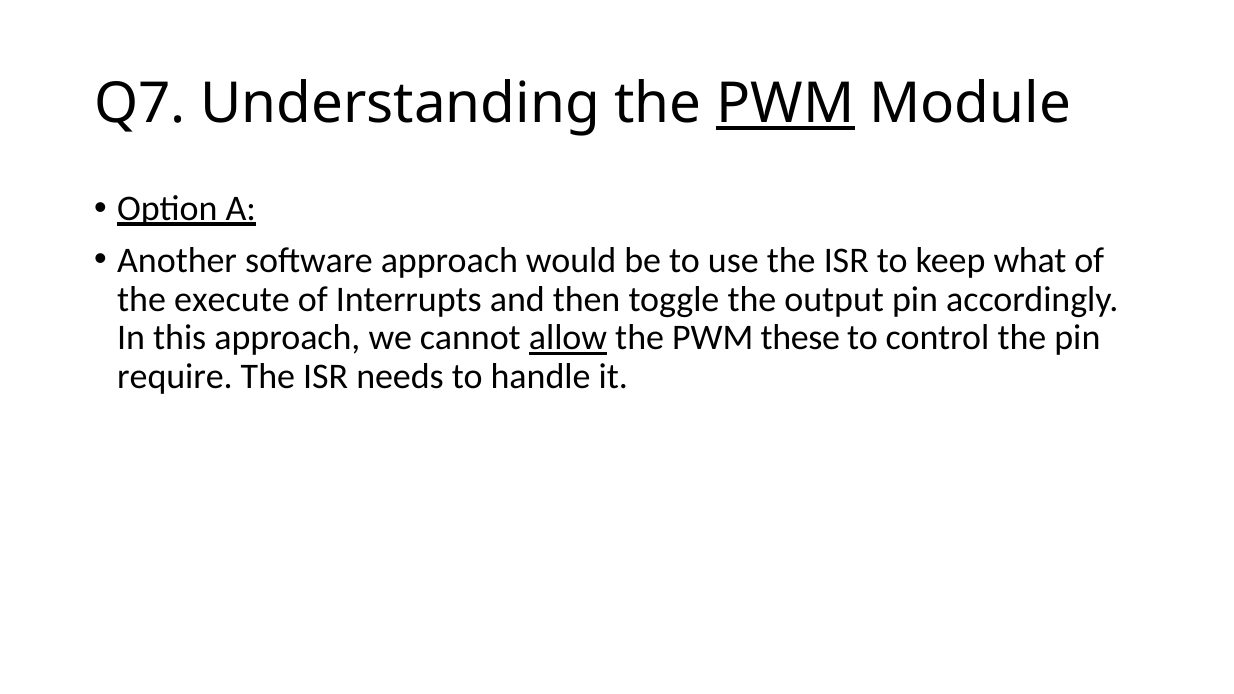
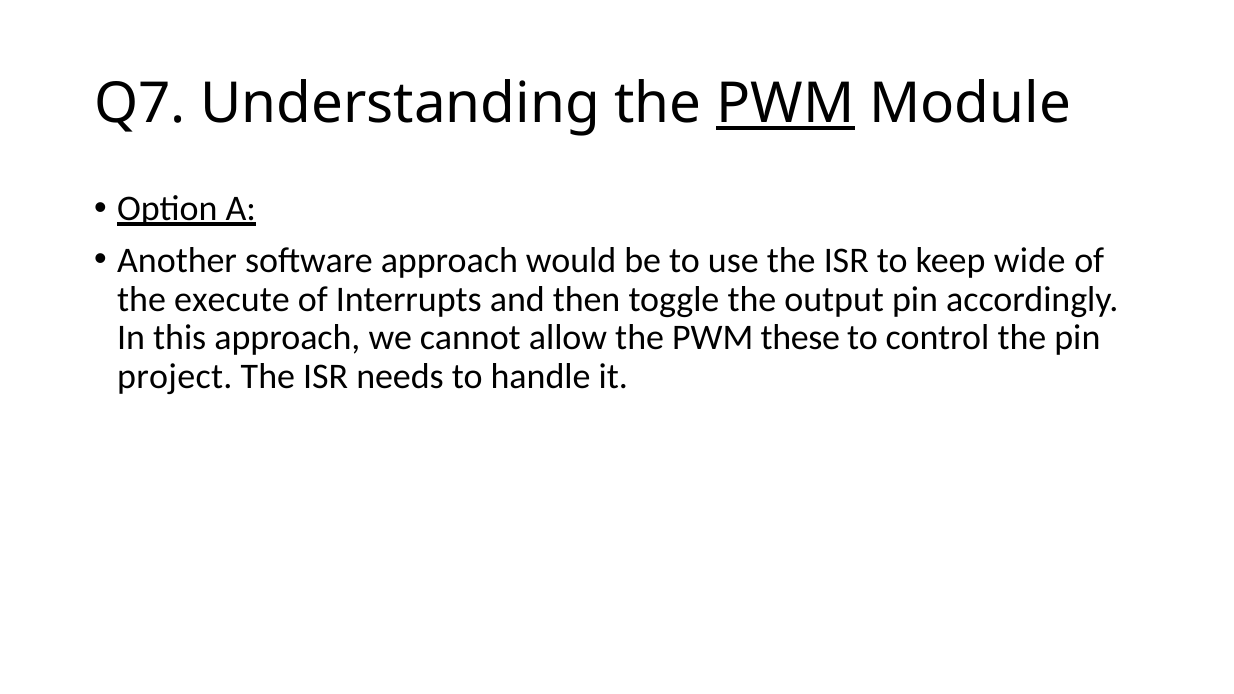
what: what -> wide
allow underline: present -> none
require: require -> project
